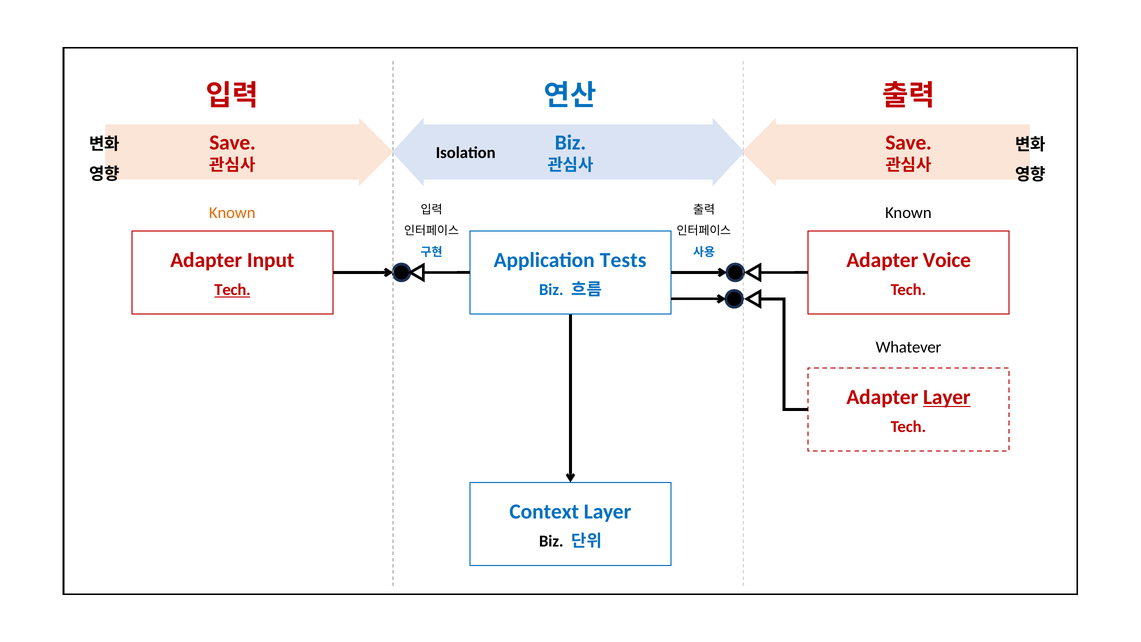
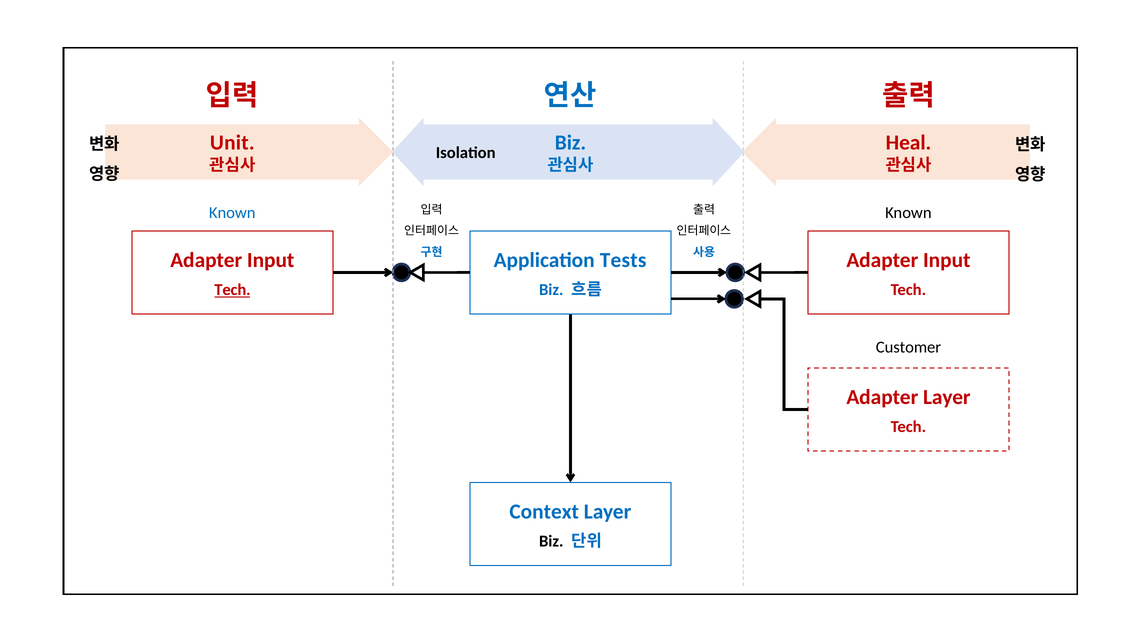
Save at (233, 142): Save -> Unit
Save at (909, 142): Save -> Heal
Known at (232, 213) colour: orange -> blue
Voice at (947, 260): Voice -> Input
Whatever: Whatever -> Customer
Layer at (947, 397) underline: present -> none
